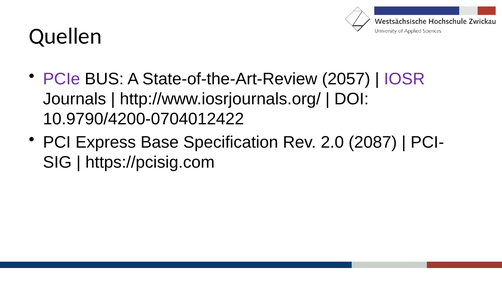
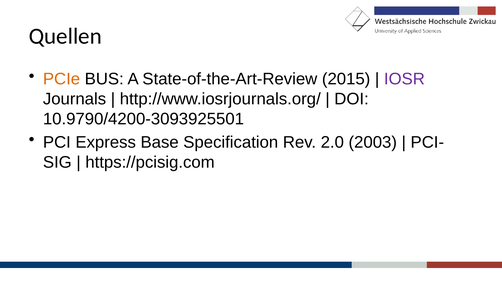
PCIe colour: purple -> orange
2057: 2057 -> 2015
10.9790/4200-0704012422: 10.9790/4200-0704012422 -> 10.9790/4200-3093925501
2087: 2087 -> 2003
